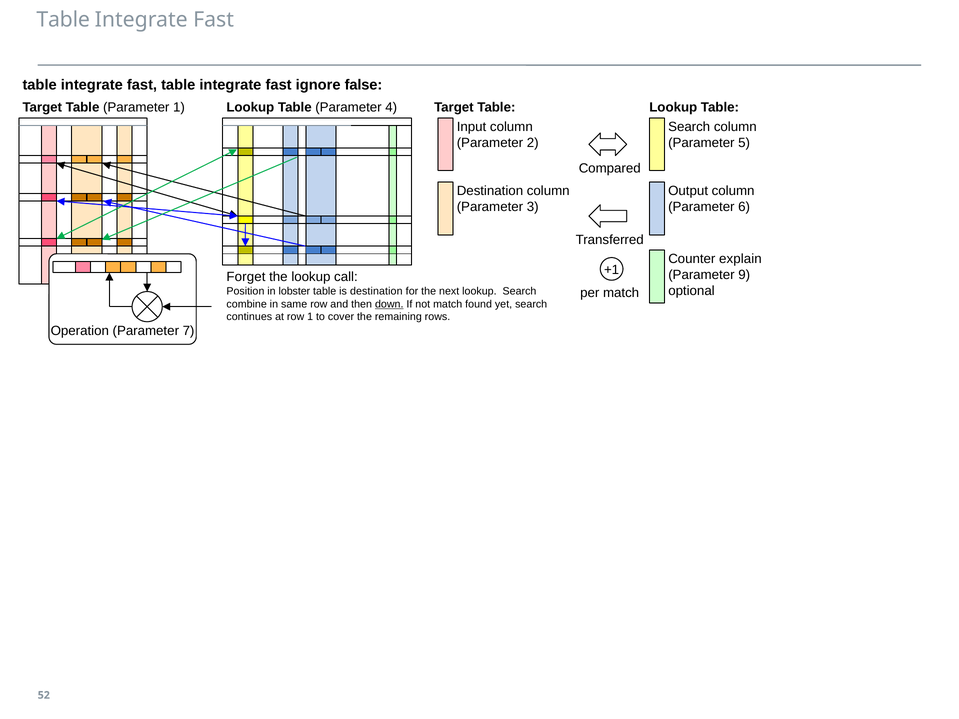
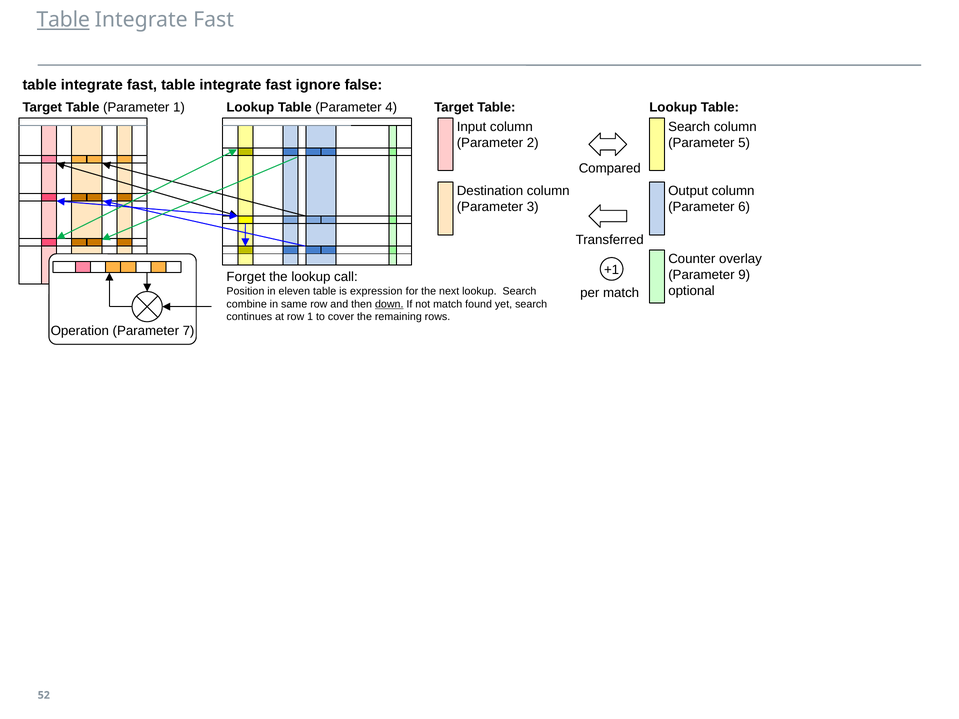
Table at (63, 20) underline: none -> present
explain: explain -> overlay
lobster: lobster -> eleven
is destination: destination -> expression
